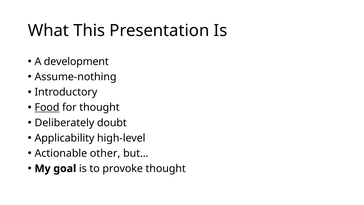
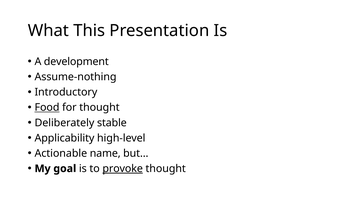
doubt: doubt -> stable
other: other -> name
provoke underline: none -> present
